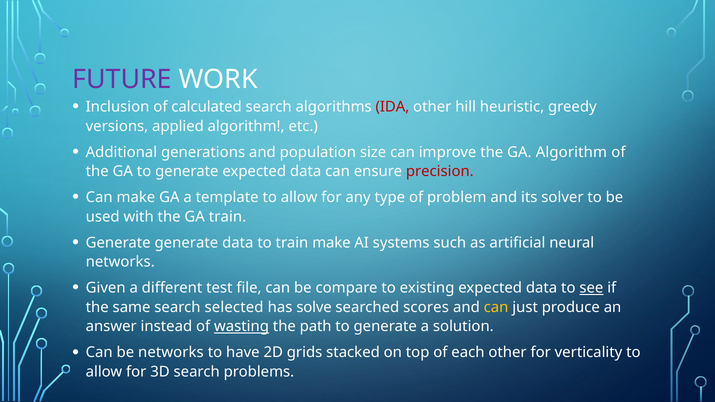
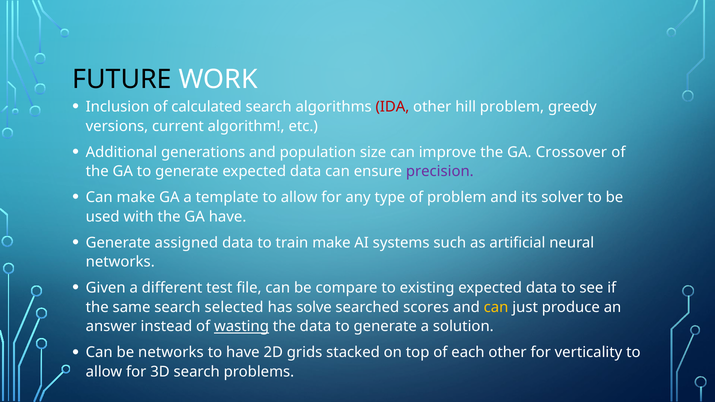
FUTURE colour: purple -> black
hill heuristic: heuristic -> problem
applied: applied -> current
GA Algorithm: Algorithm -> Crossover
precision colour: red -> purple
GA train: train -> have
Generate generate: generate -> assigned
see underline: present -> none
the path: path -> data
